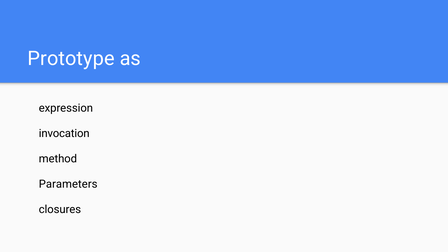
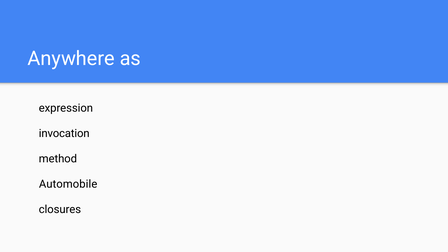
Prototype: Prototype -> Anywhere
Parameters: Parameters -> Automobile
